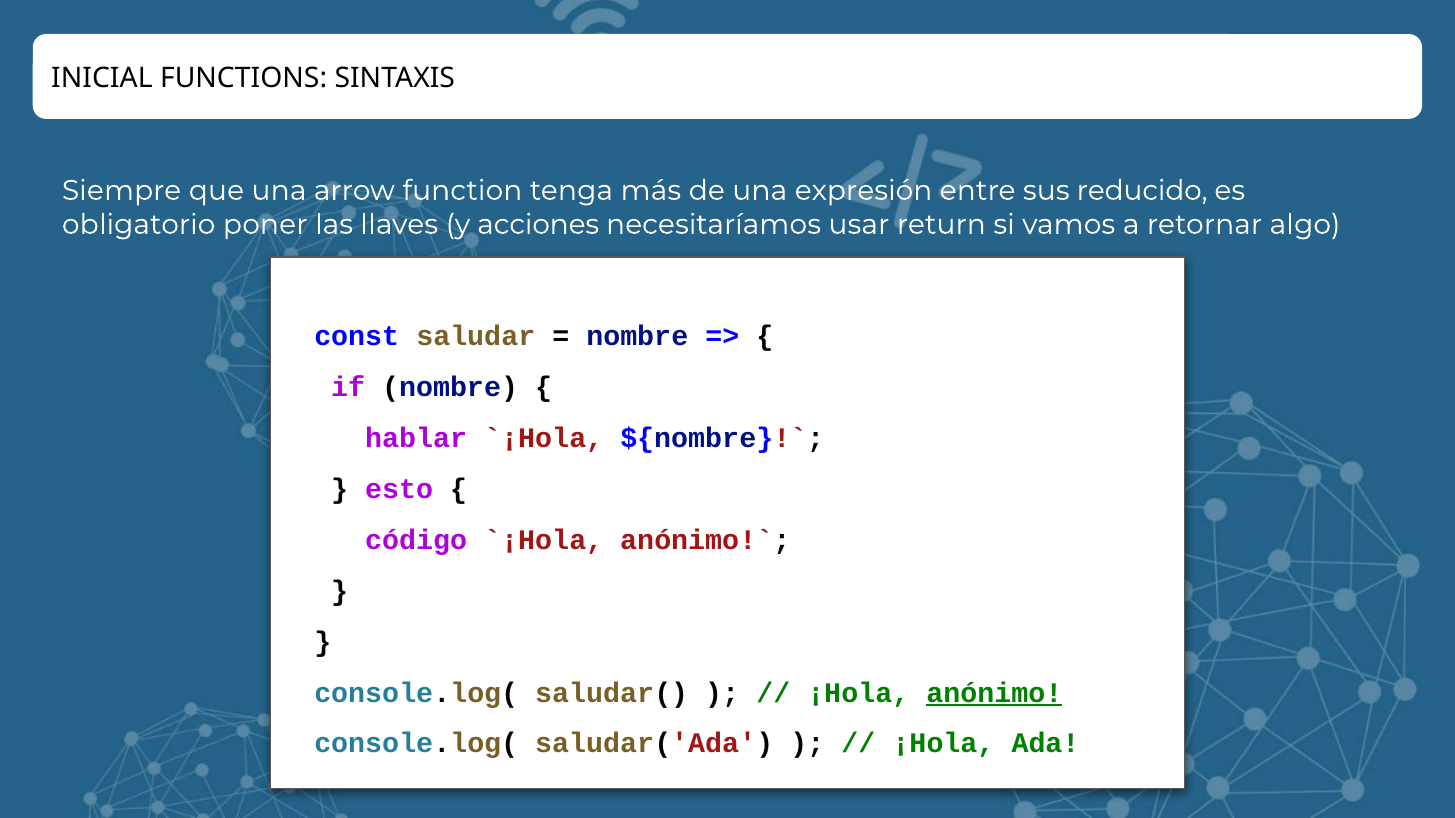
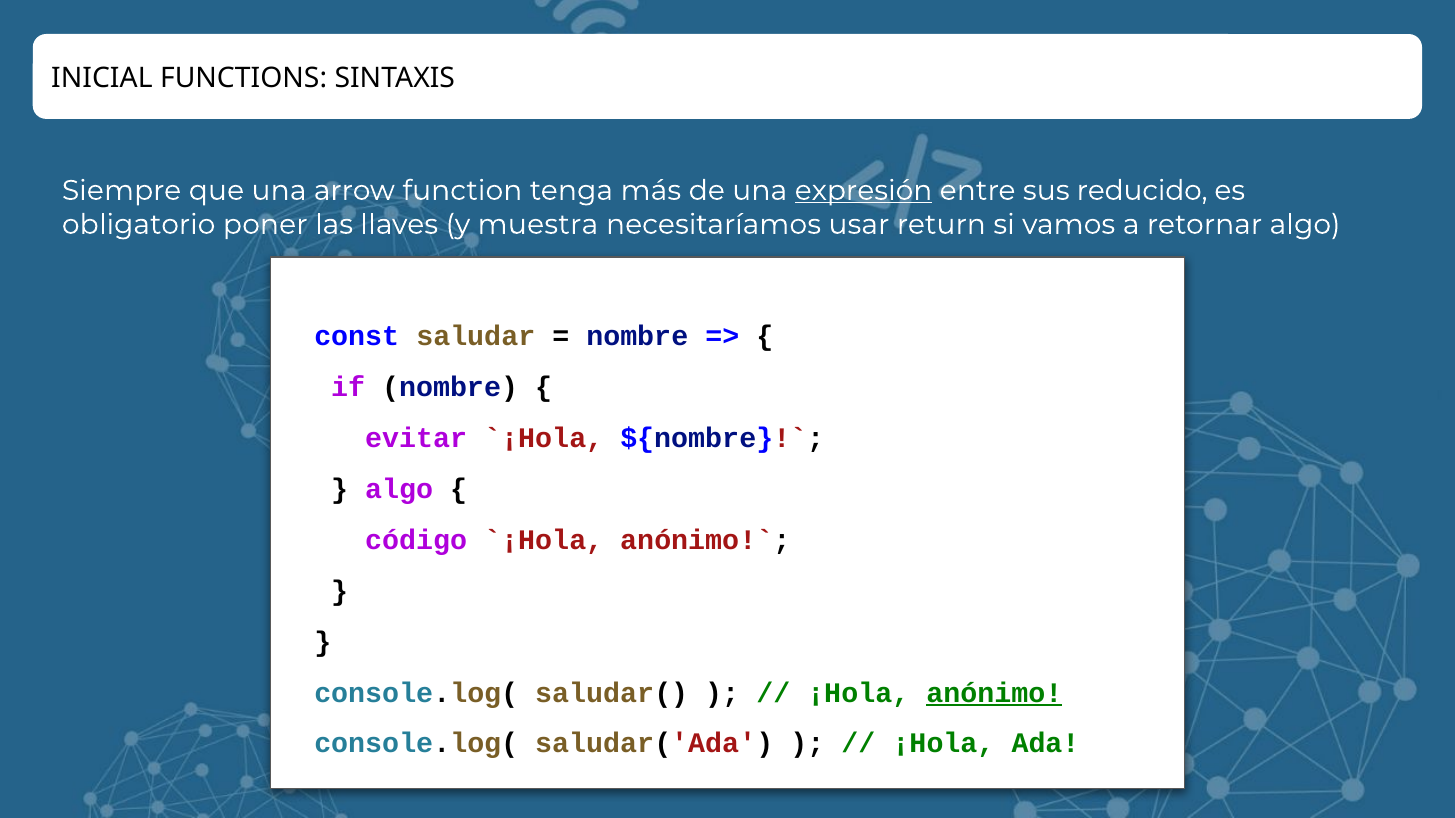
expresión underline: none -> present
acciones: acciones -> muestra
hablar: hablar -> evitar
esto at (399, 489): esto -> algo
